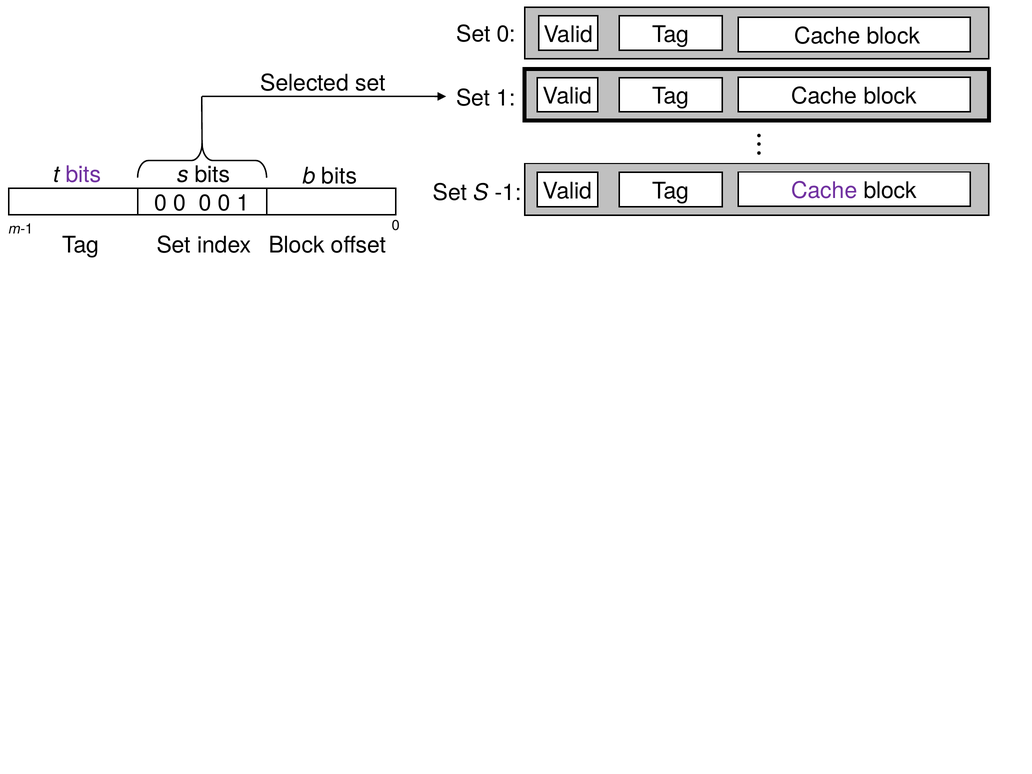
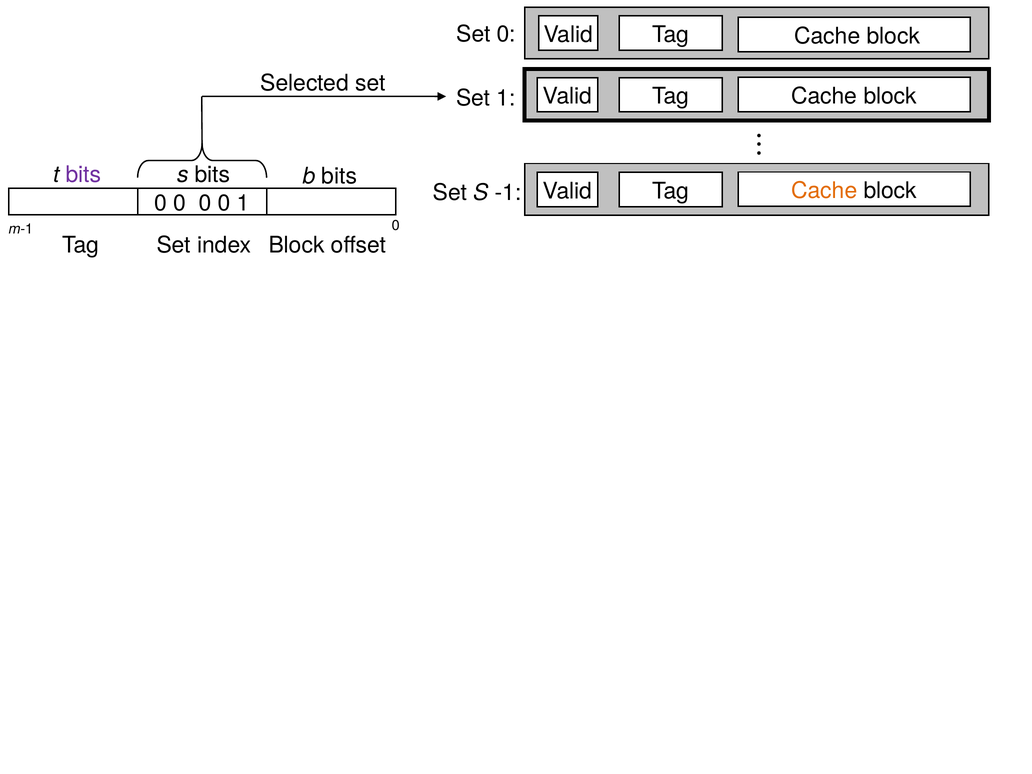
Cache at (824, 191) colour: purple -> orange
